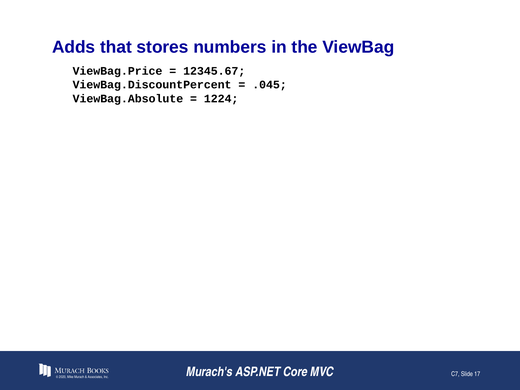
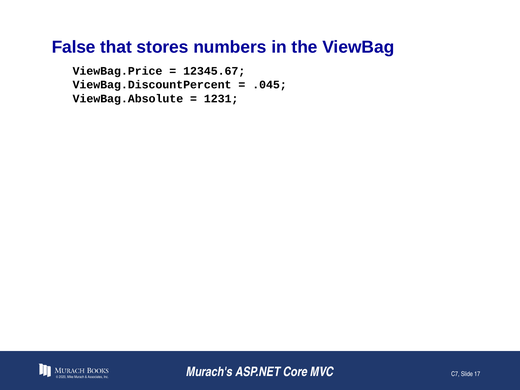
Adds: Adds -> False
1224: 1224 -> 1231
